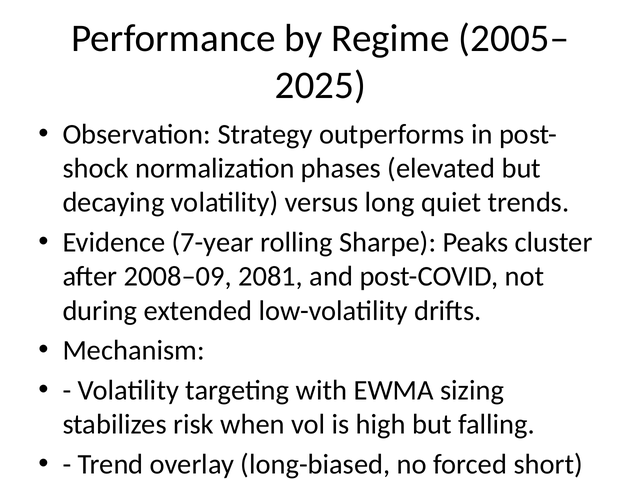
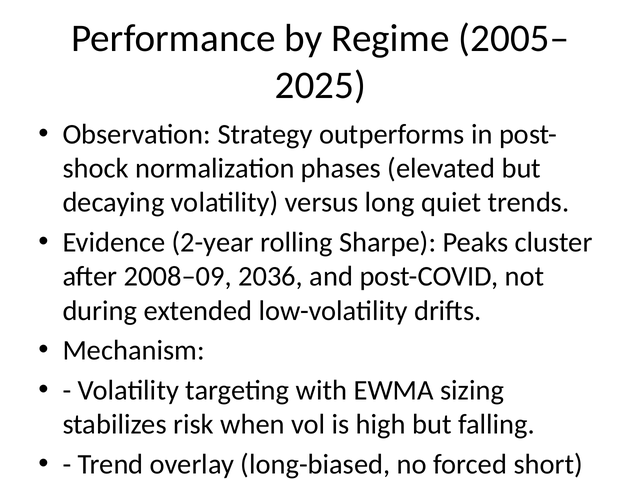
7-year: 7-year -> 2-year
2081: 2081 -> 2036
